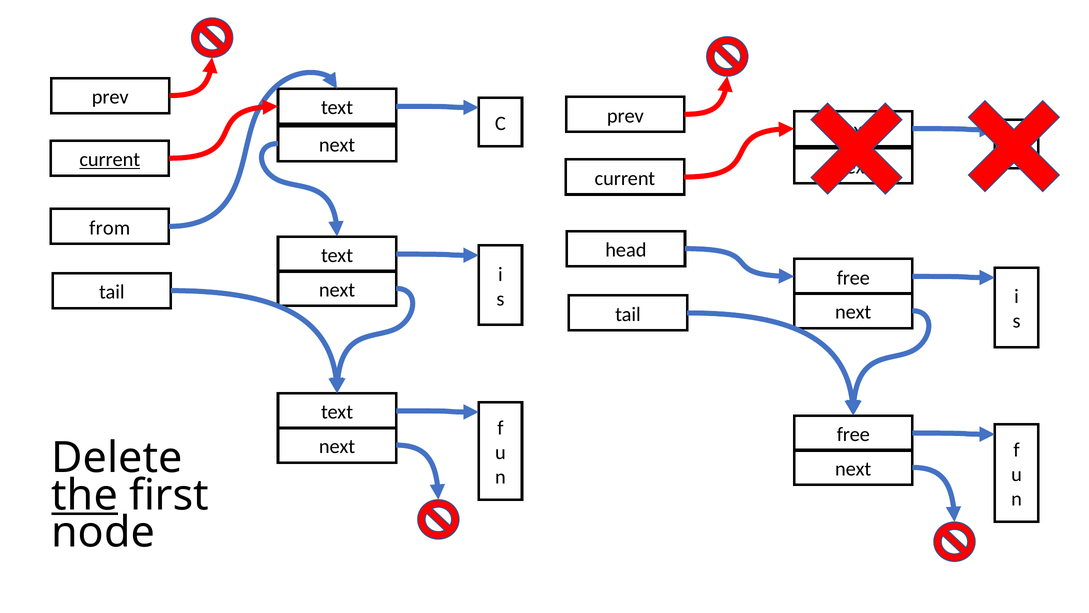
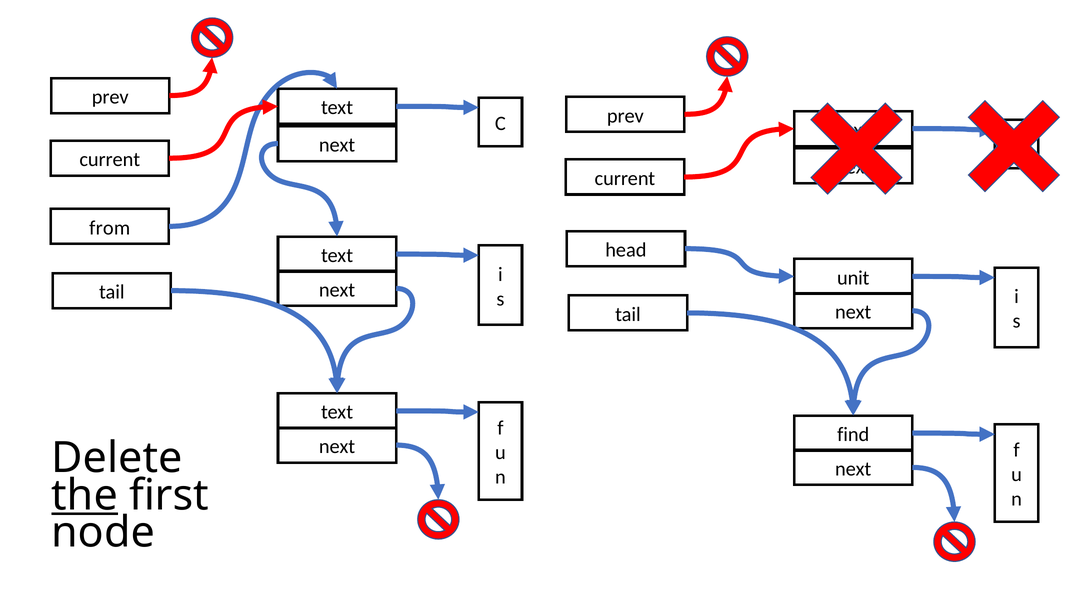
current at (110, 160) underline: present -> none
free at (853, 278): free -> unit
free at (853, 434): free -> find
